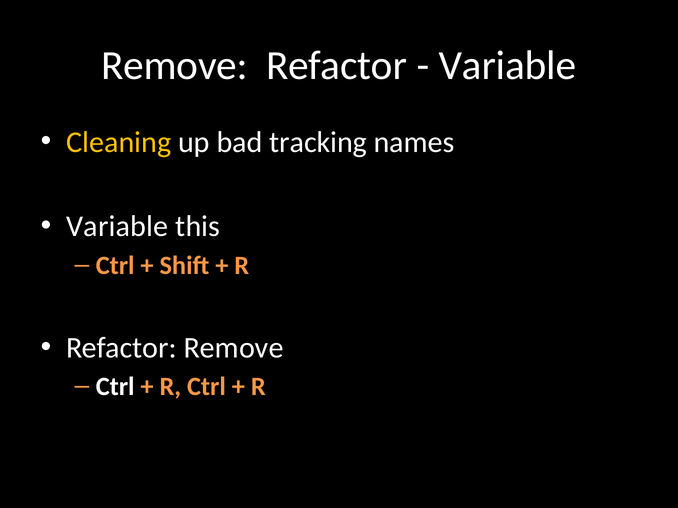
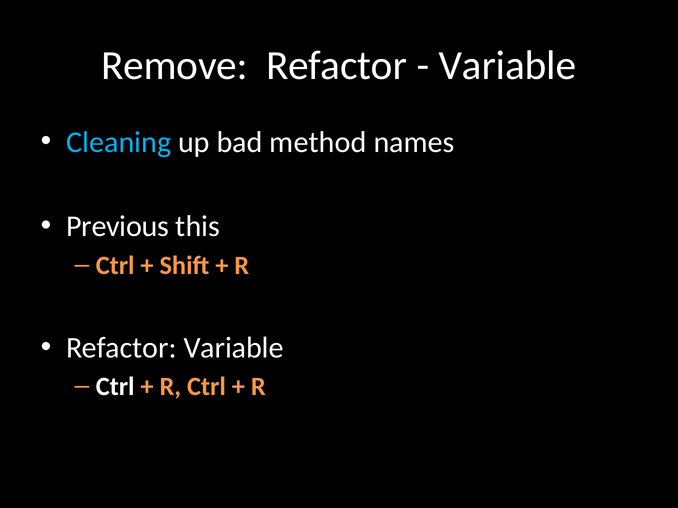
Cleaning colour: yellow -> light blue
tracking: tracking -> method
Variable at (117, 227): Variable -> Previous
Refactor Remove: Remove -> Variable
